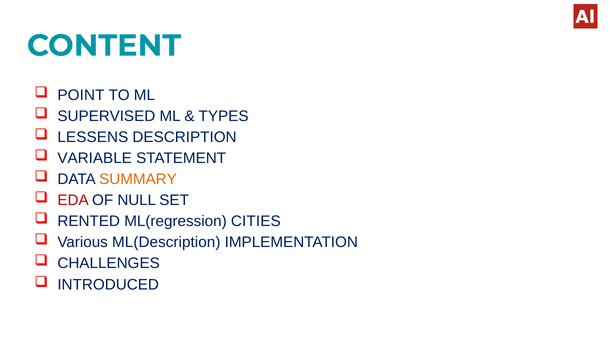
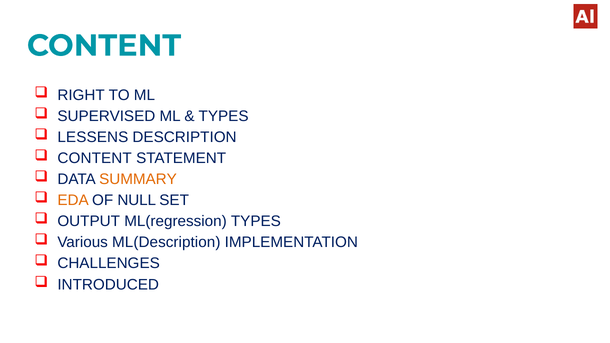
POINT: POINT -> RIGHT
VARIABLE at (95, 158): VARIABLE -> CONTENT
EDA colour: red -> orange
RENTED: RENTED -> OUTPUT
ML(regression CITIES: CITIES -> TYPES
